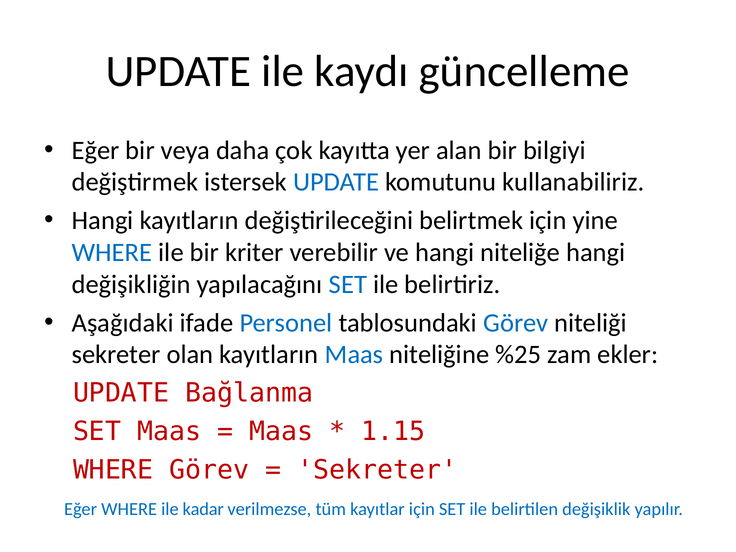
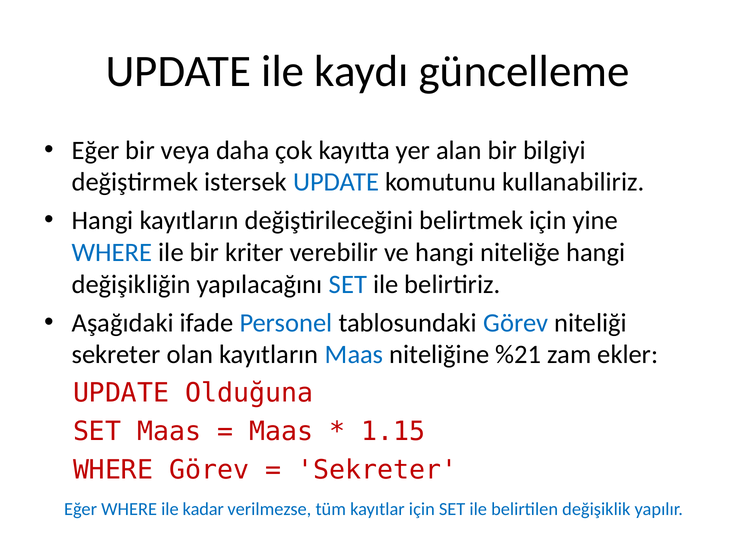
%25: %25 -> %21
Bağlanma: Bağlanma -> Olduğuna
